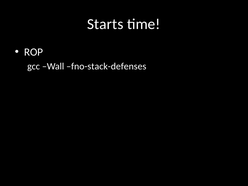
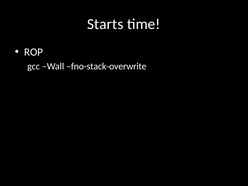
fno-stack-defenses: fno-stack-defenses -> fno-stack-overwrite
